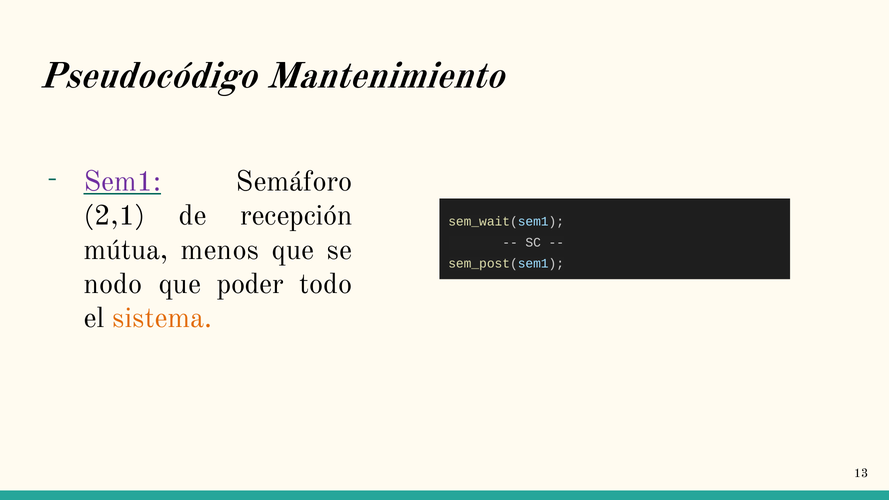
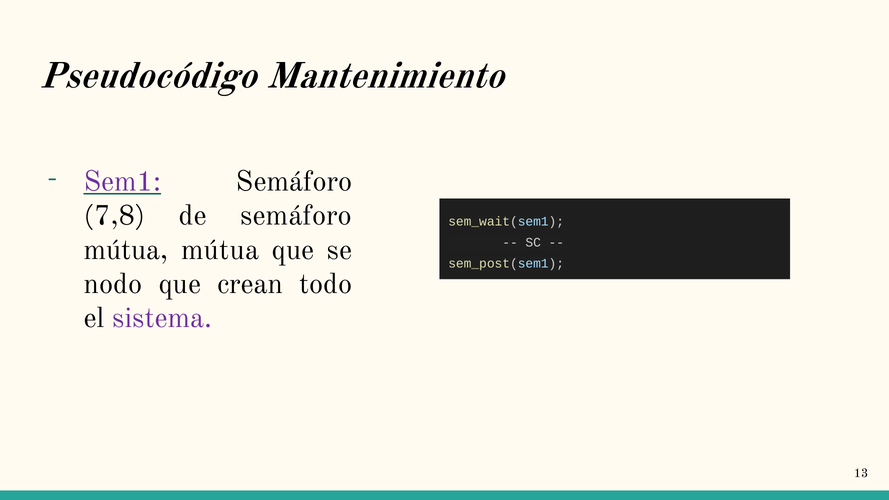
2,1: 2,1 -> 7,8
de recepción: recepción -> semáforo
mútua menos: menos -> mútua
poder: poder -> crean
sistema colour: orange -> purple
